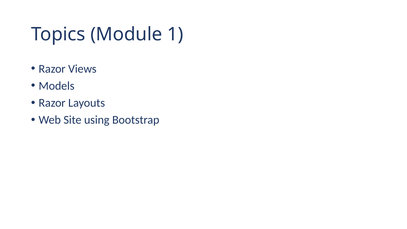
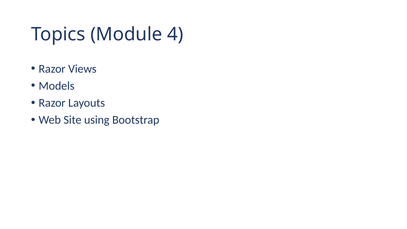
1: 1 -> 4
